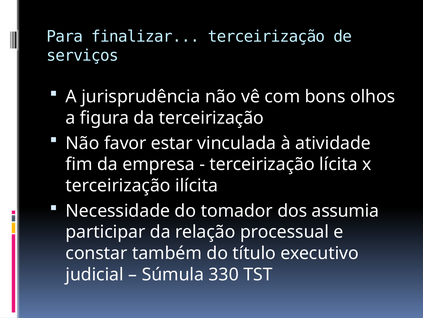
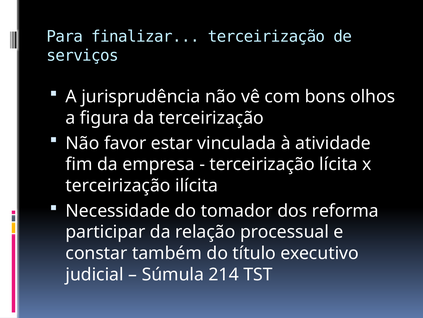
assumia: assumia -> reforma
330: 330 -> 214
